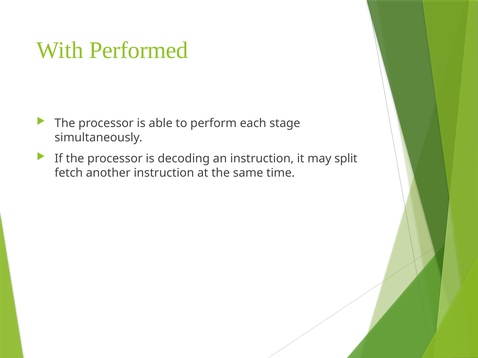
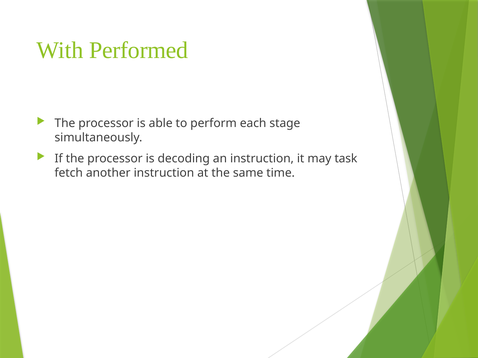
split: split -> task
